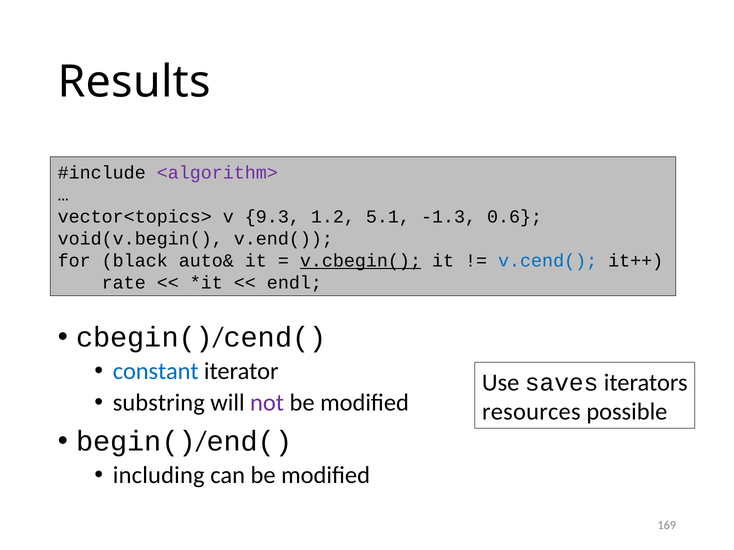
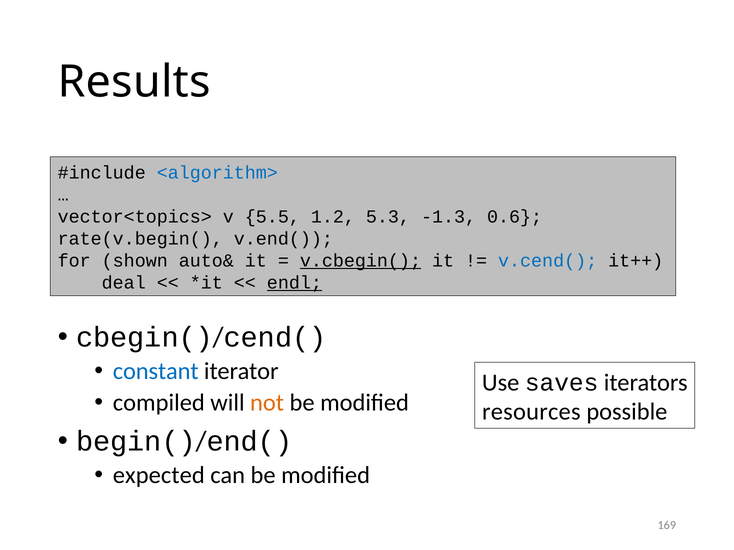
<algorithm> colour: purple -> blue
9.3: 9.3 -> 5.5
5.1: 5.1 -> 5.3
void(v.begin(: void(v.begin( -> rate(v.begin(
black: black -> shown
rate: rate -> deal
endl underline: none -> present
substring: substring -> compiled
not colour: purple -> orange
including: including -> expected
